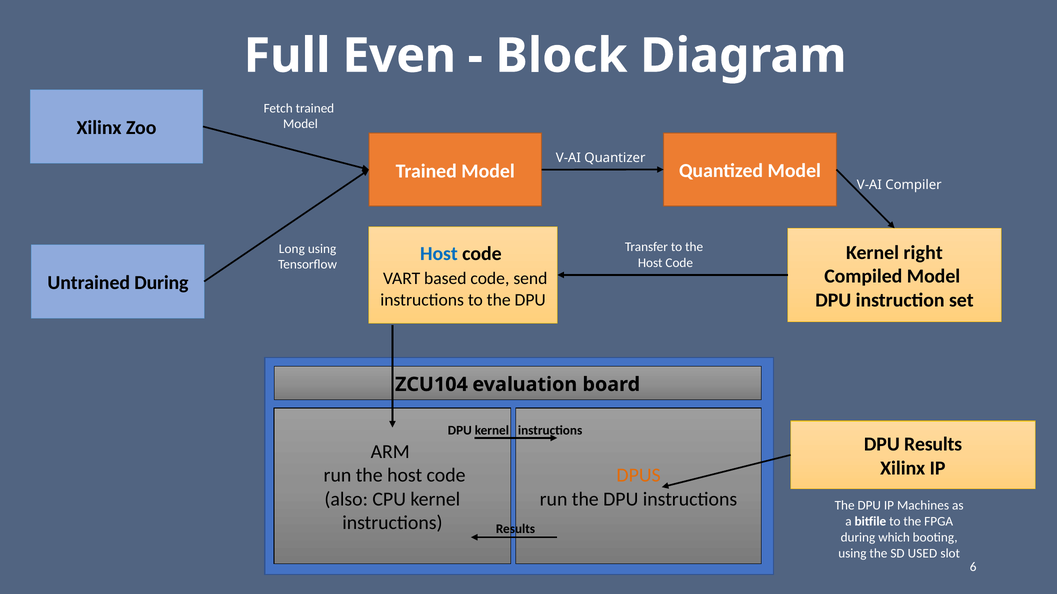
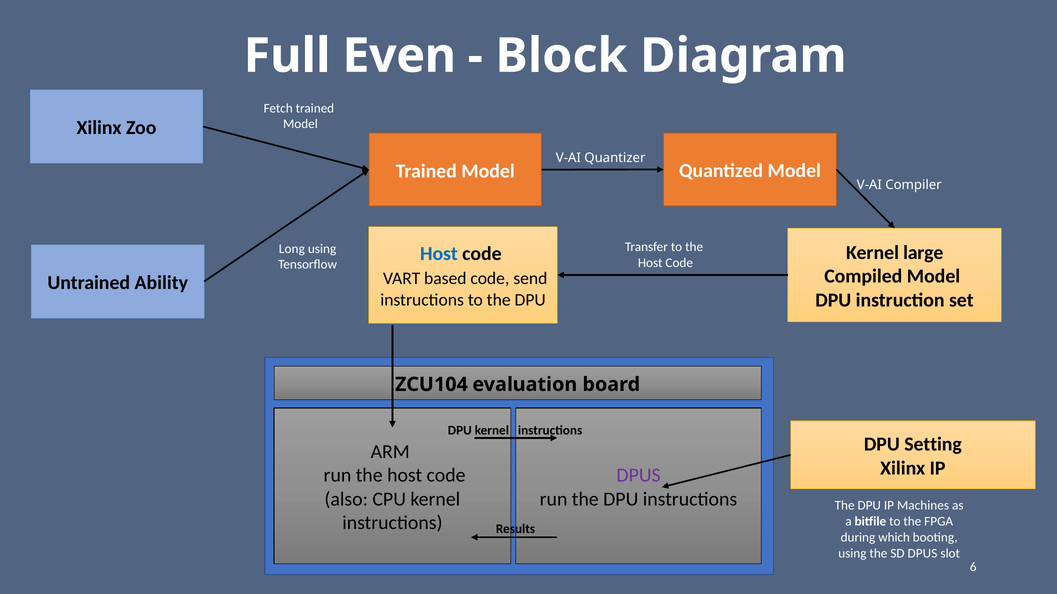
right: right -> large
Untrained During: During -> Ability
DPU Results: Results -> Setting
DPUS at (639, 476) colour: orange -> purple
SD USED: USED -> DPUS
